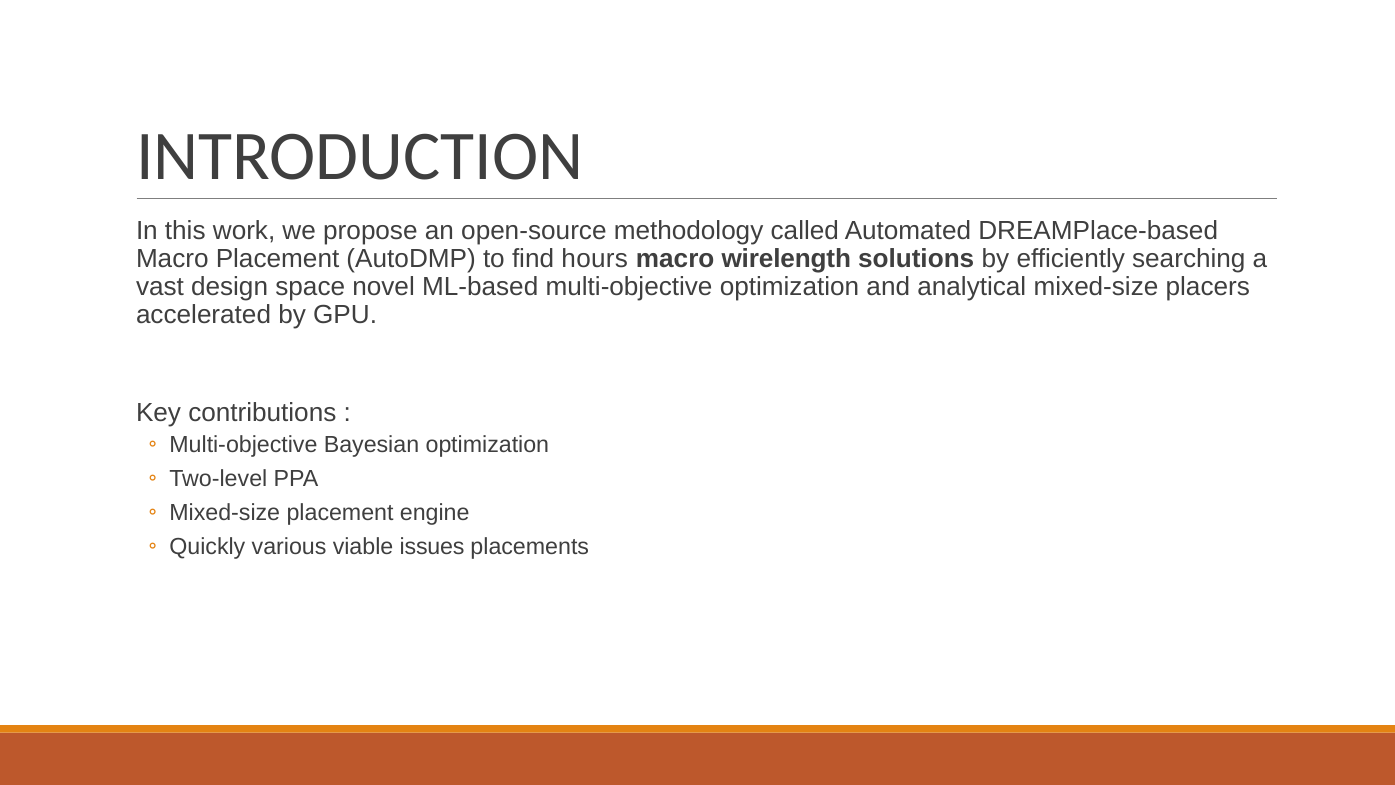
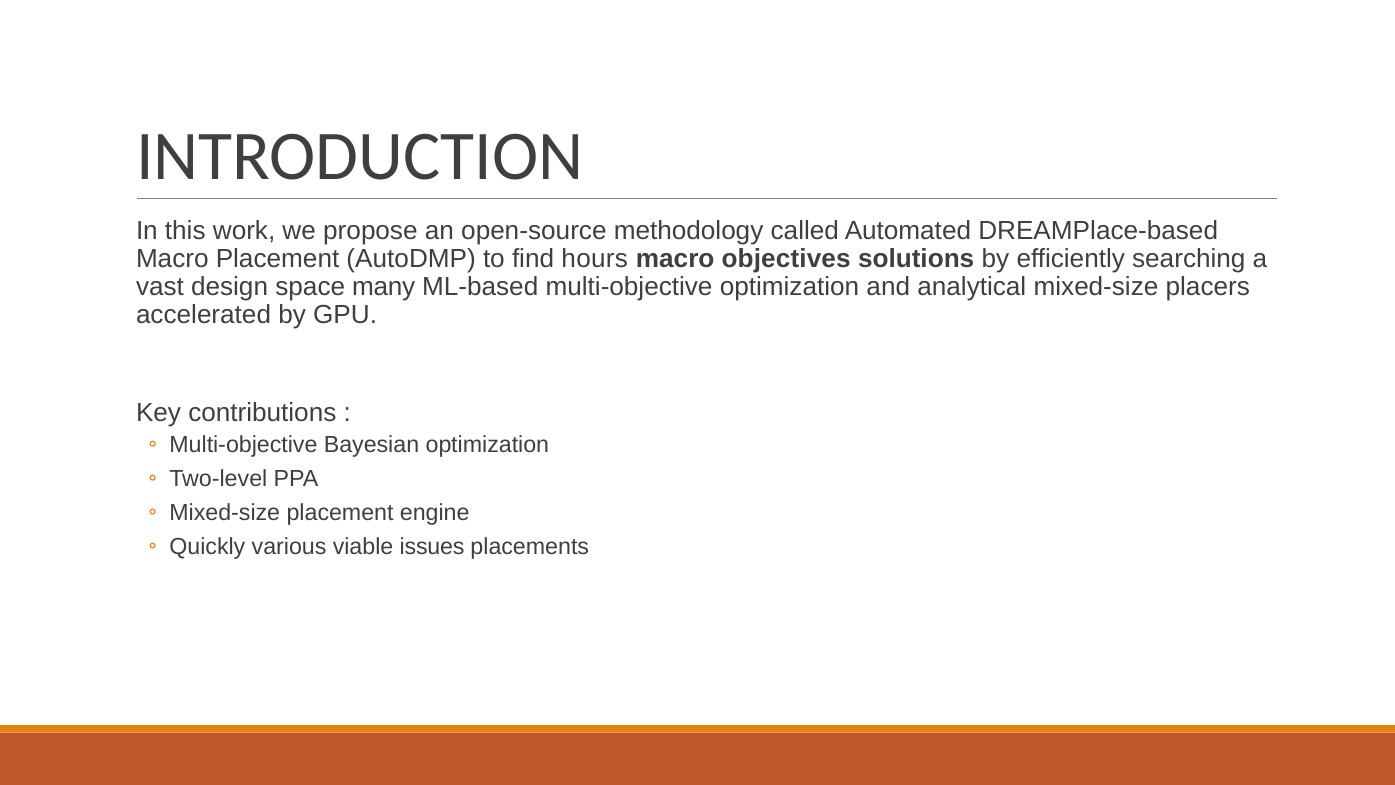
wirelength: wirelength -> objectives
novel: novel -> many
